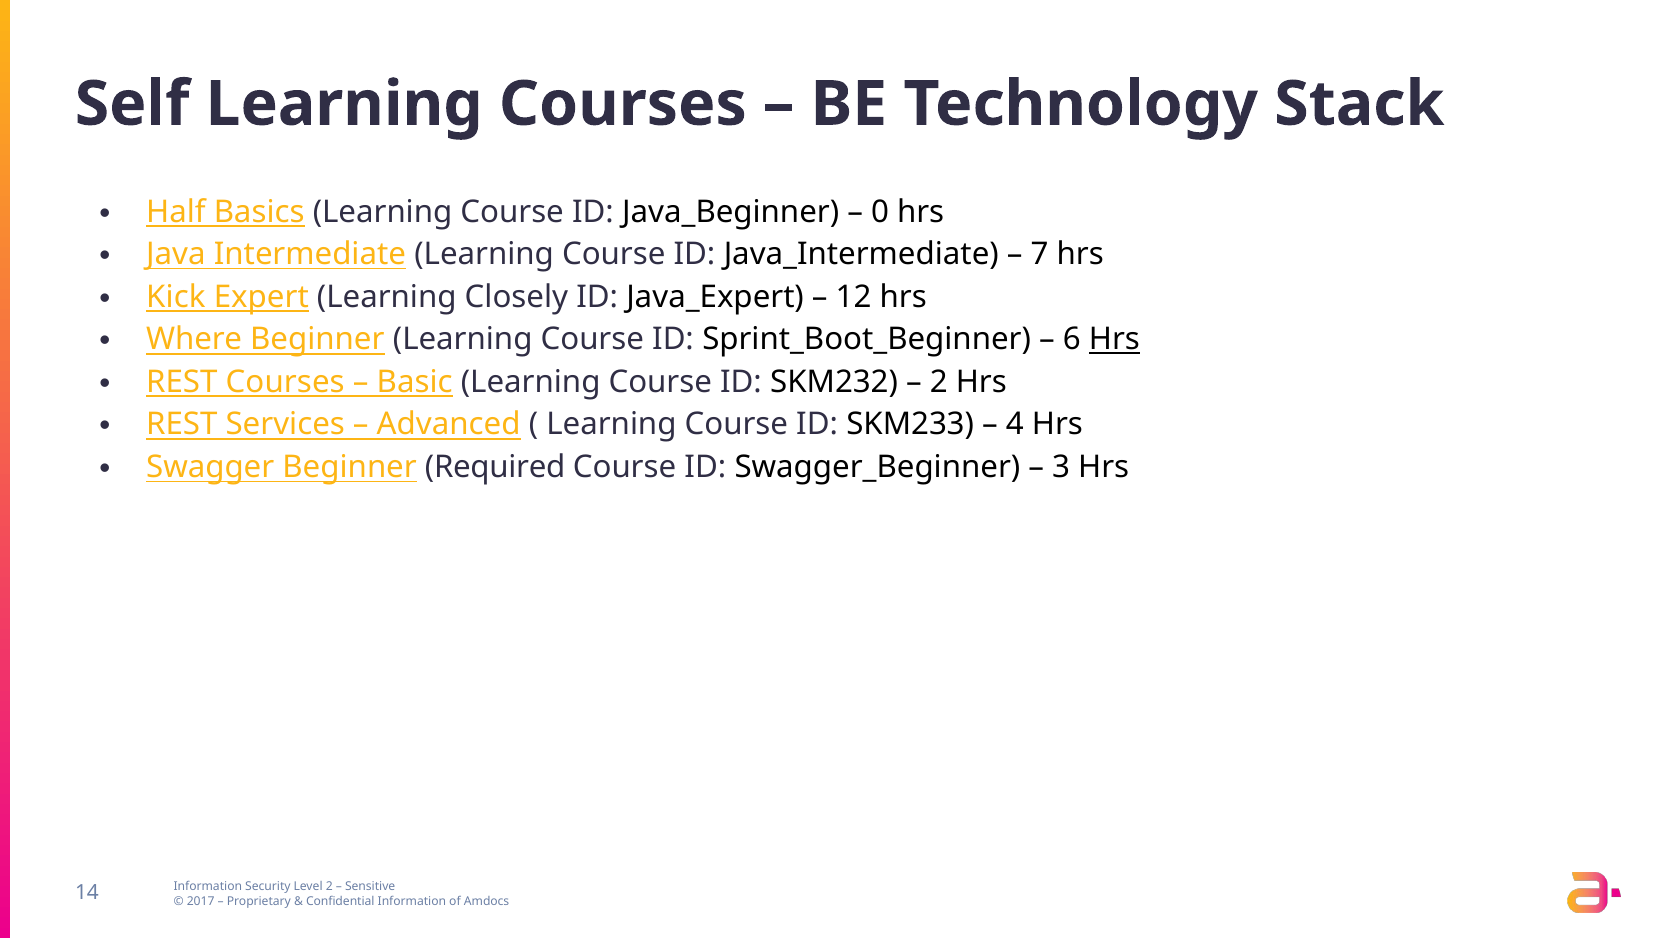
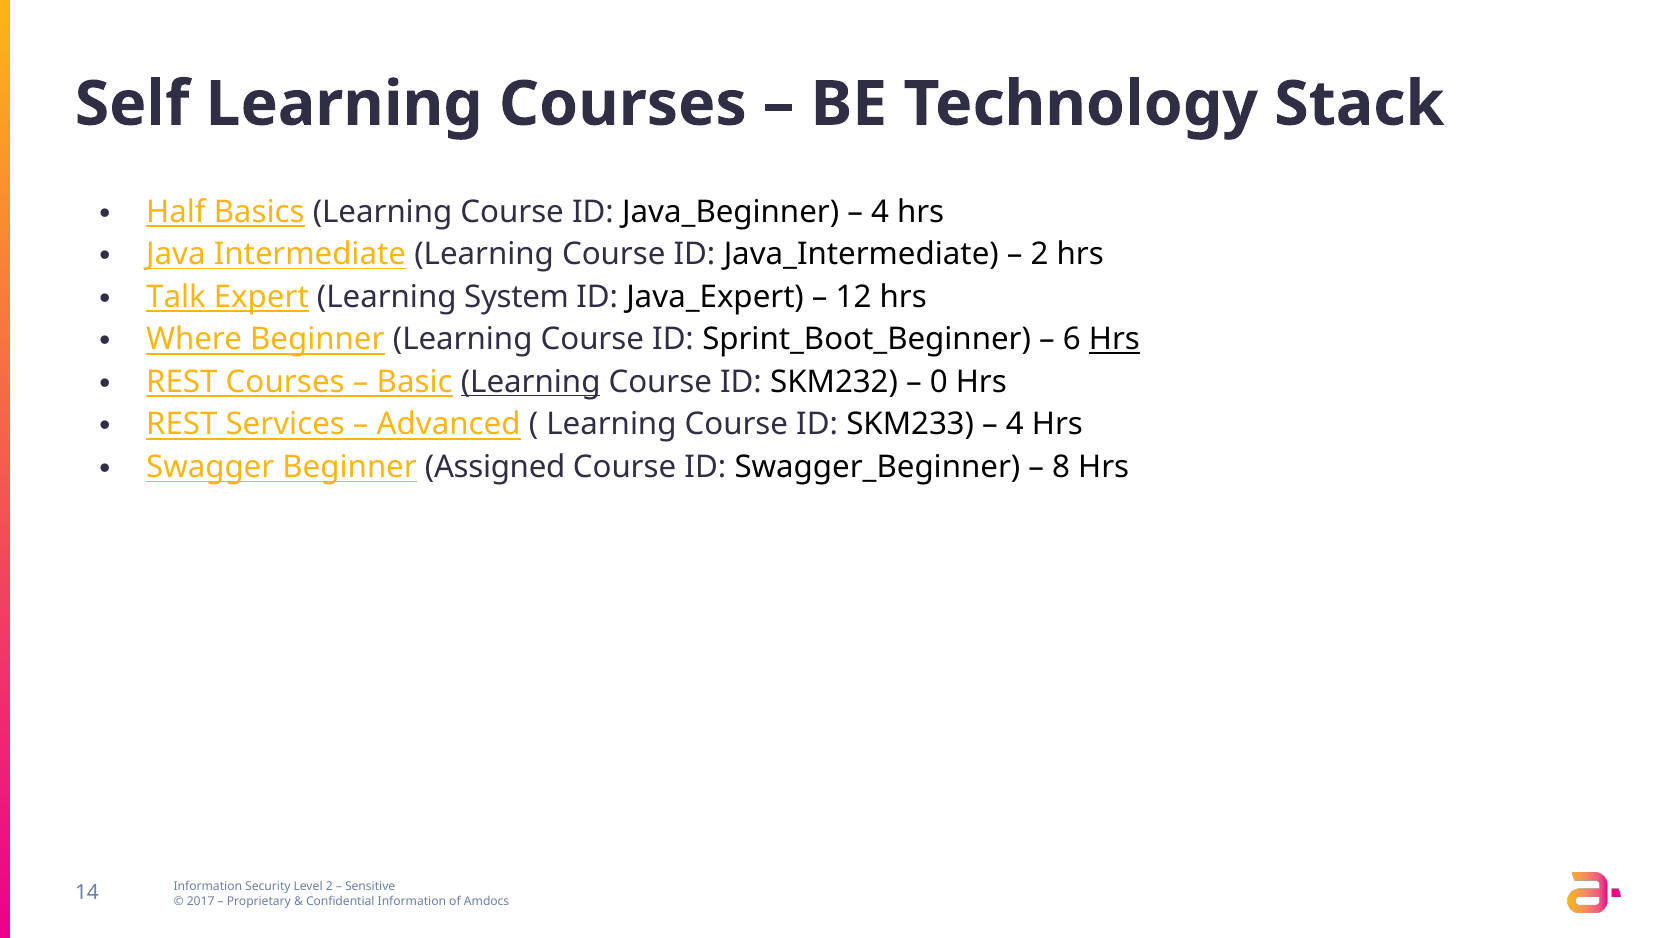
0 at (880, 212): 0 -> 4
7 at (1040, 255): 7 -> 2
Kick: Kick -> Talk
Closely: Closely -> System
Learning at (531, 382) underline: none -> present
2 at (939, 382): 2 -> 0
Required: Required -> Assigned
3: 3 -> 8
